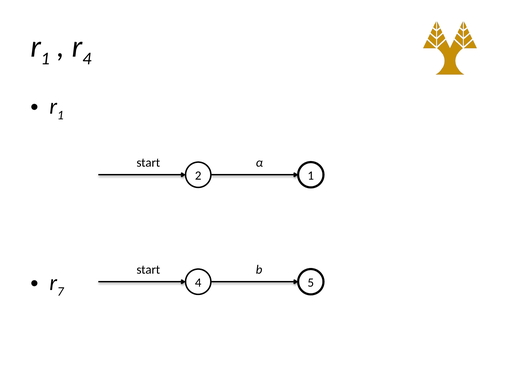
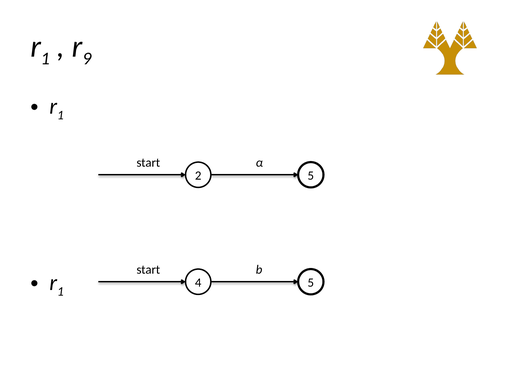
4 at (87, 59): 4 -> 9
2 1: 1 -> 5
7 at (60, 292): 7 -> 1
